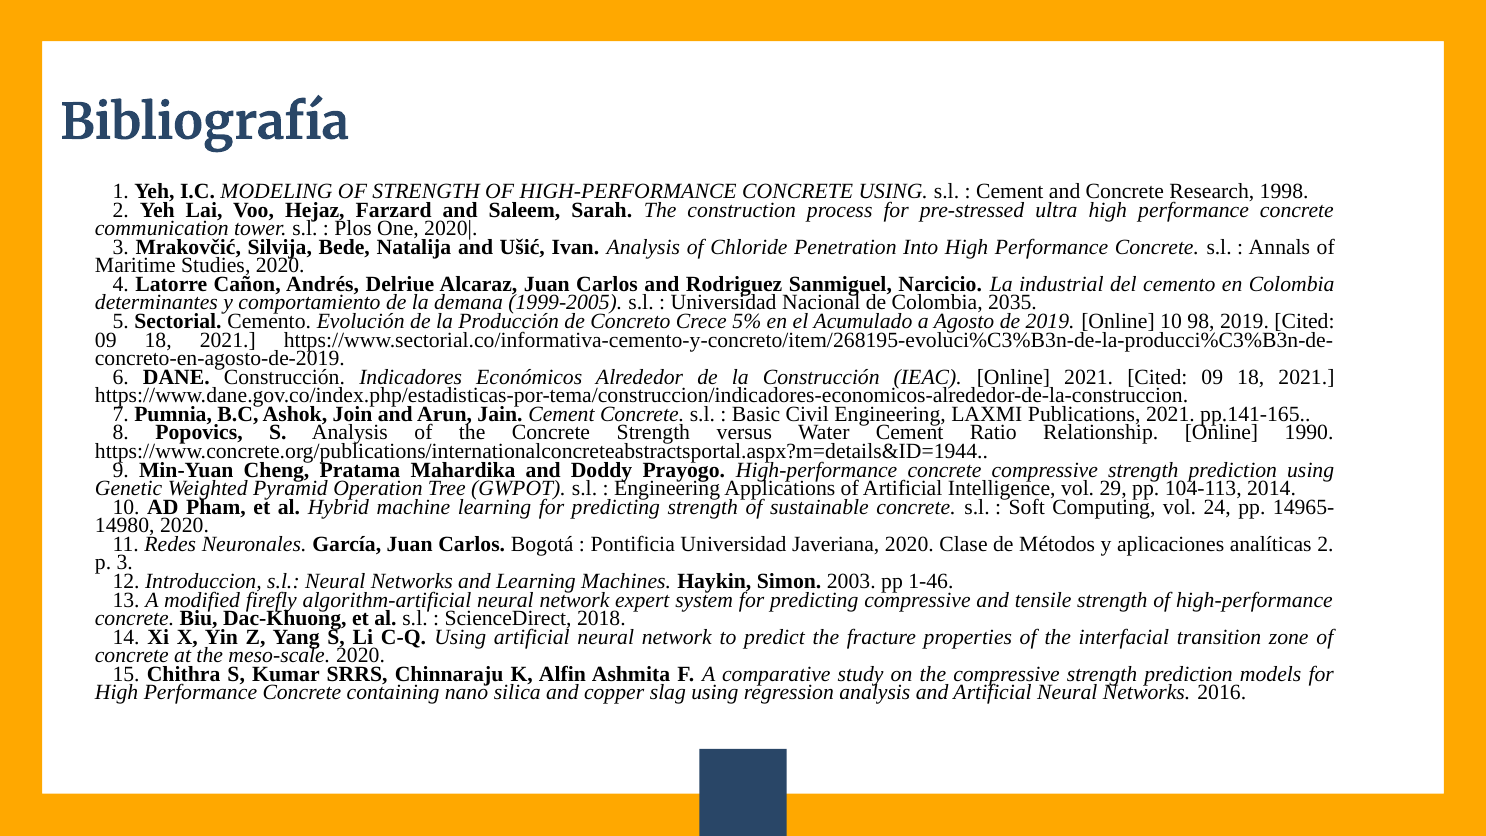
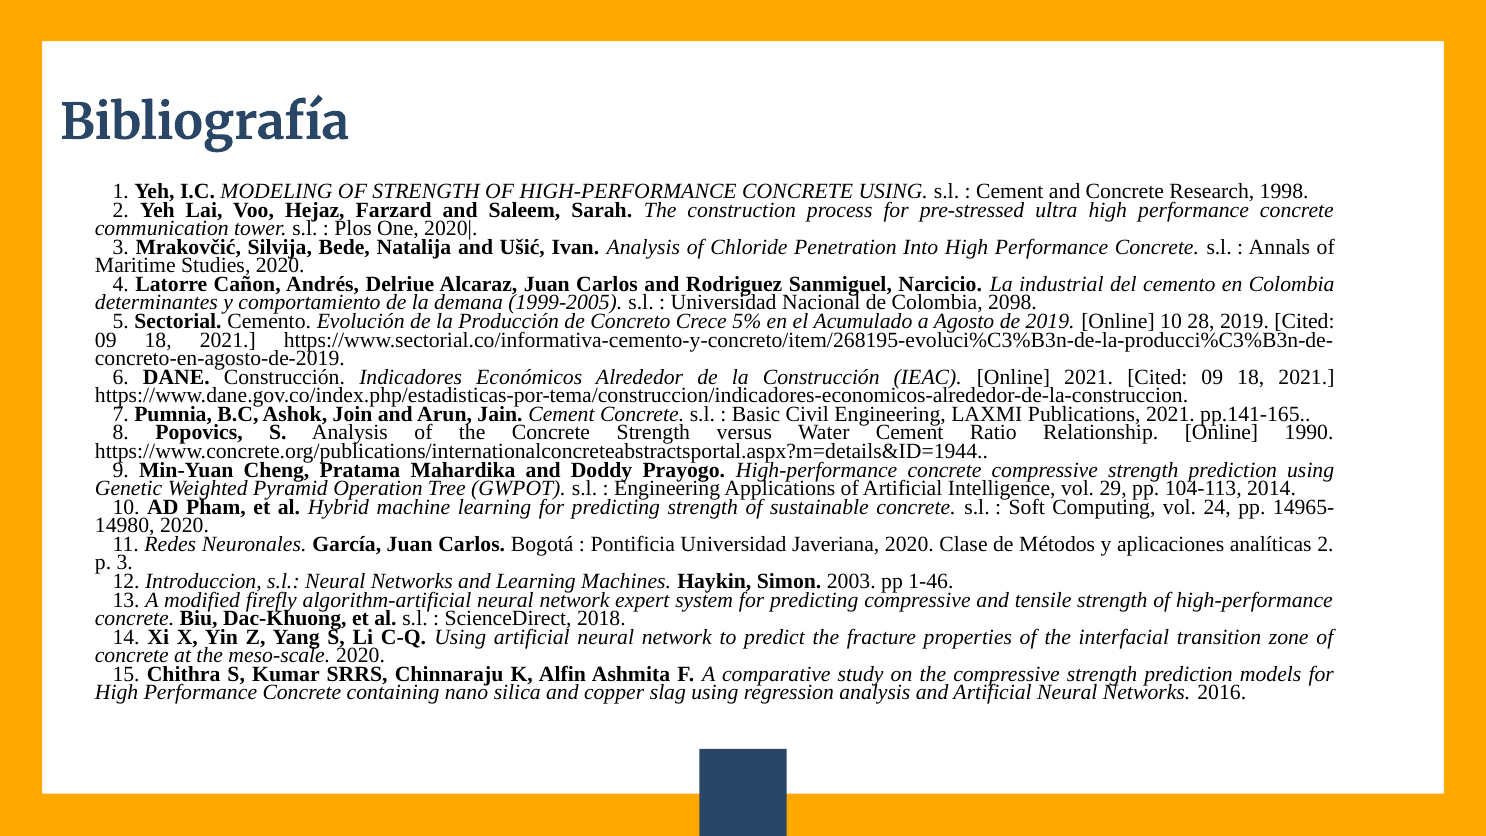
2035: 2035 -> 2098
98: 98 -> 28
